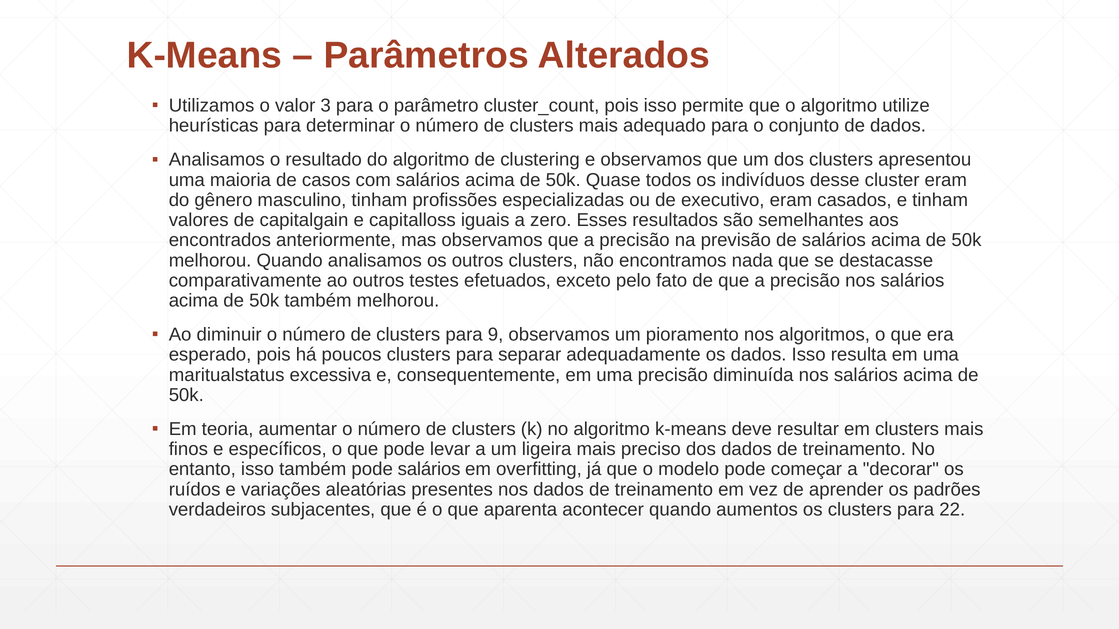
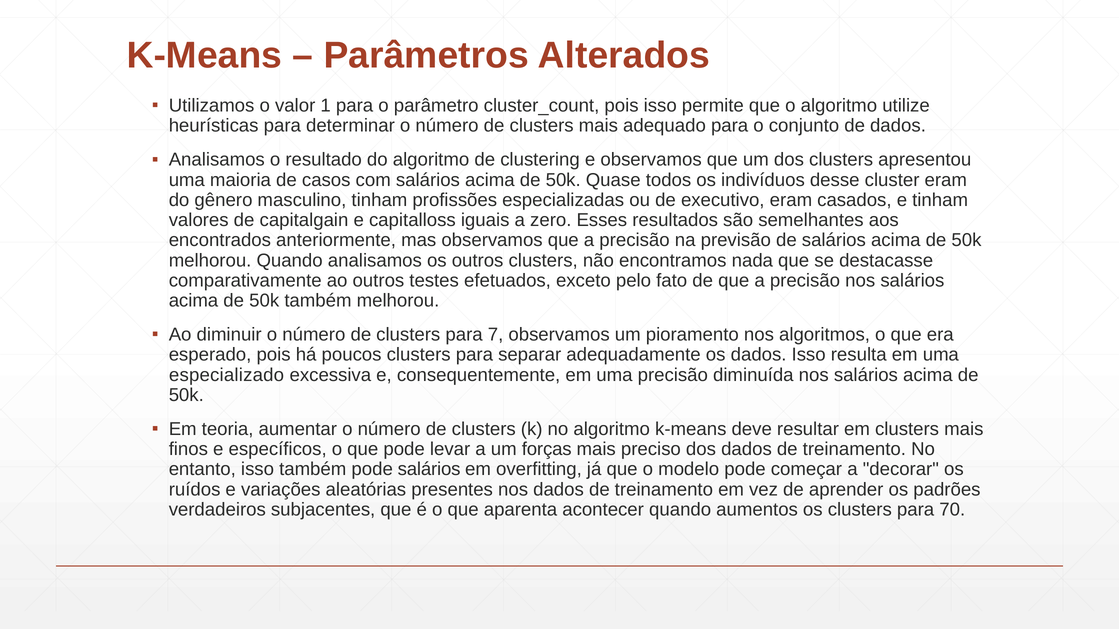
3: 3 -> 1
9: 9 -> 7
maritualstatus: maritualstatus -> especializado
ligeira: ligeira -> forças
22: 22 -> 70
